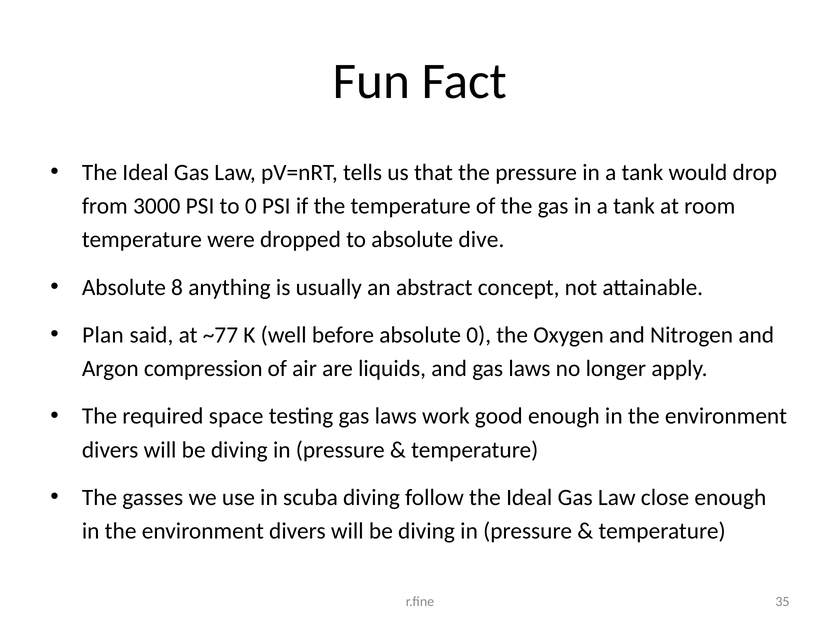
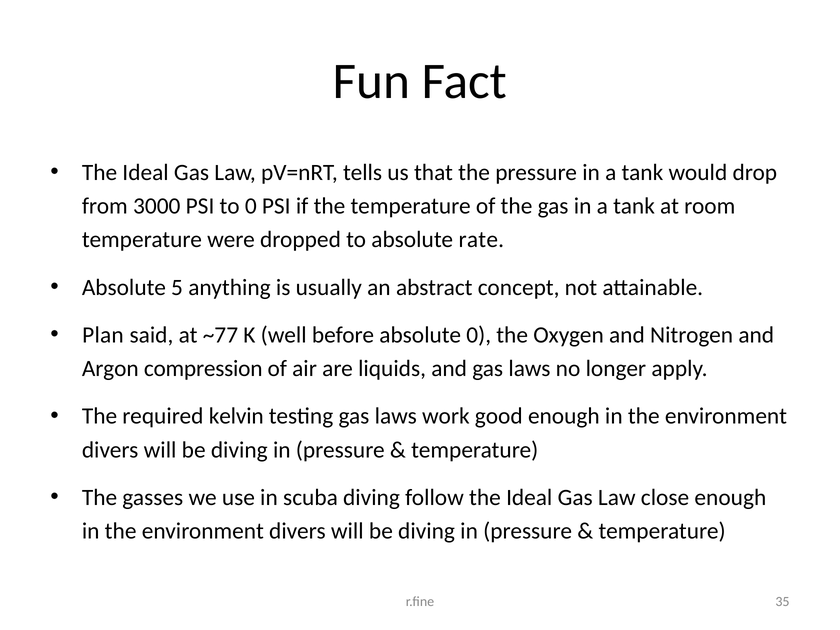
dive: dive -> rate
8: 8 -> 5
space: space -> kelvin
